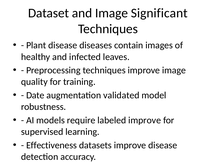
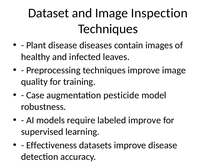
Significant: Significant -> Inspection
Date: Date -> Case
validated: validated -> pesticide
